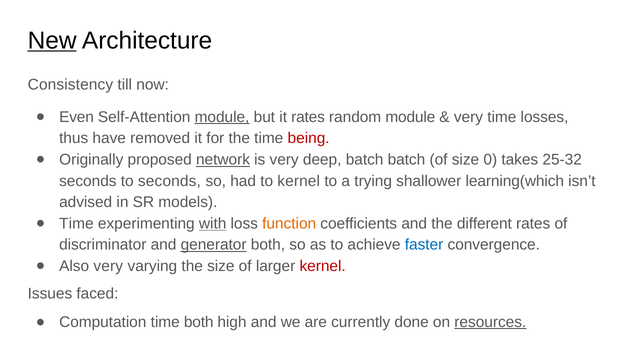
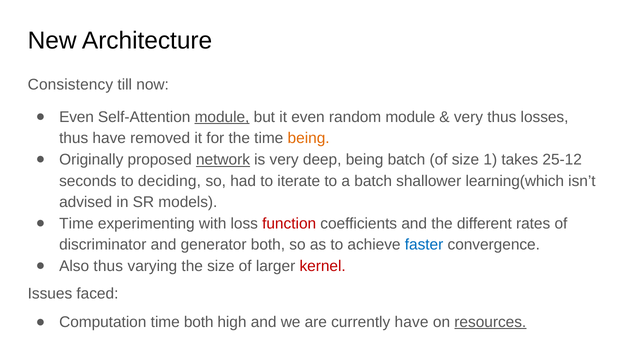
New underline: present -> none
it rates: rates -> even
very time: time -> thus
being at (309, 138) colour: red -> orange
deep batch: batch -> being
0: 0 -> 1
25-32: 25-32 -> 25-12
to seconds: seconds -> deciding
to kernel: kernel -> iterate
a trying: trying -> batch
with underline: present -> none
function colour: orange -> red
generator underline: present -> none
Also very: very -> thus
currently done: done -> have
